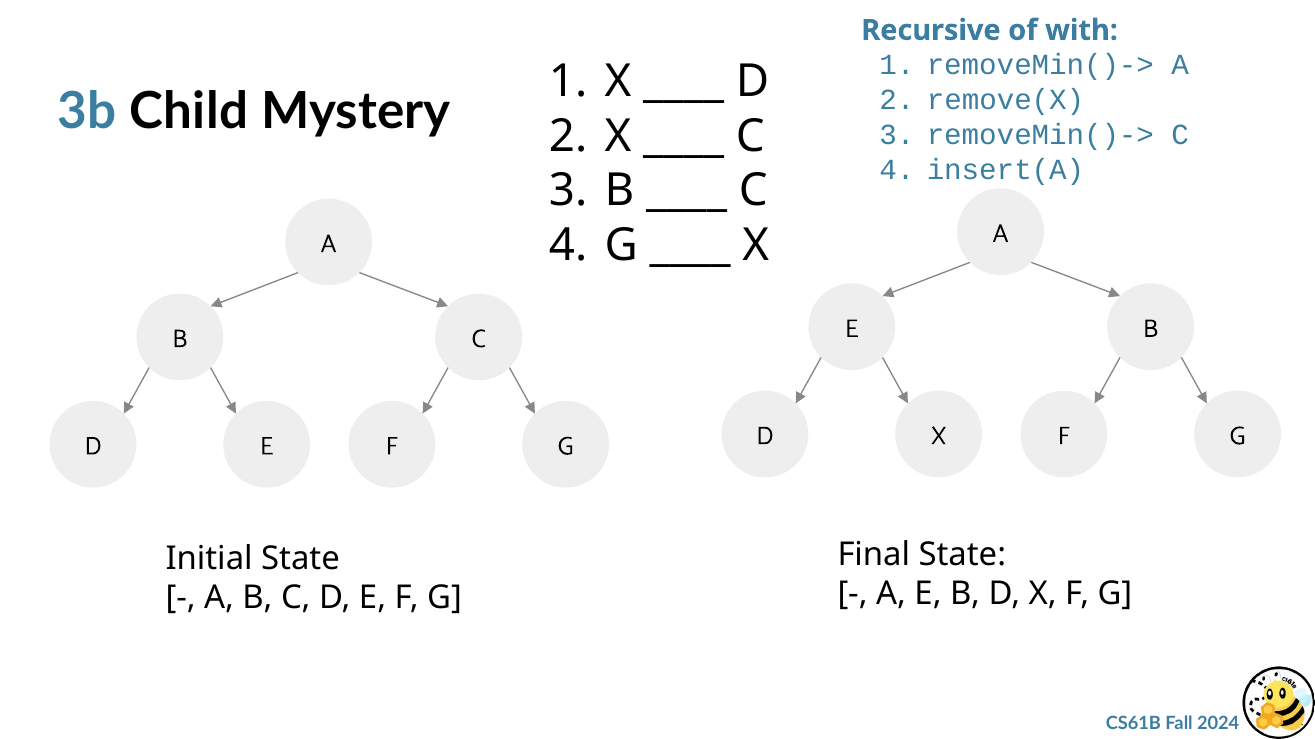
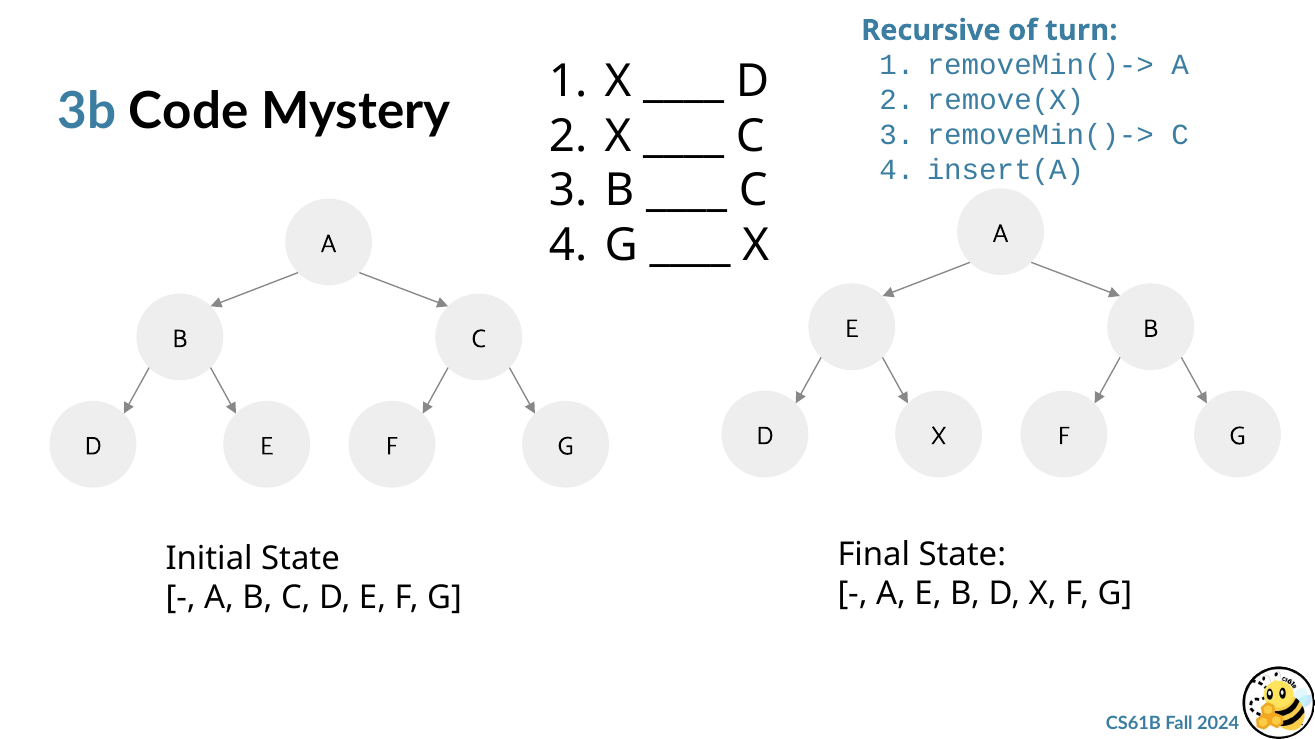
with: with -> turn
Child: Child -> Code
